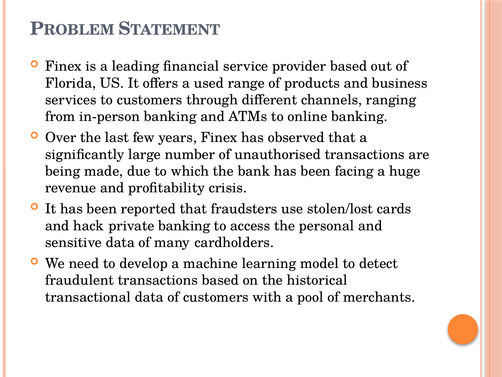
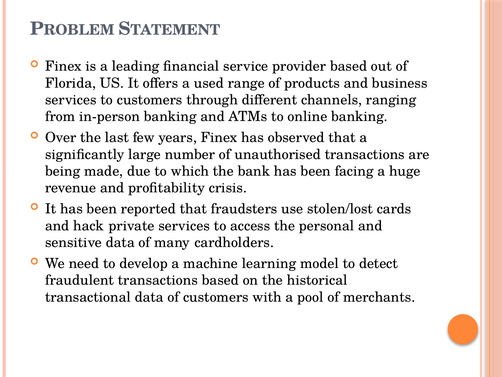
private banking: banking -> services
